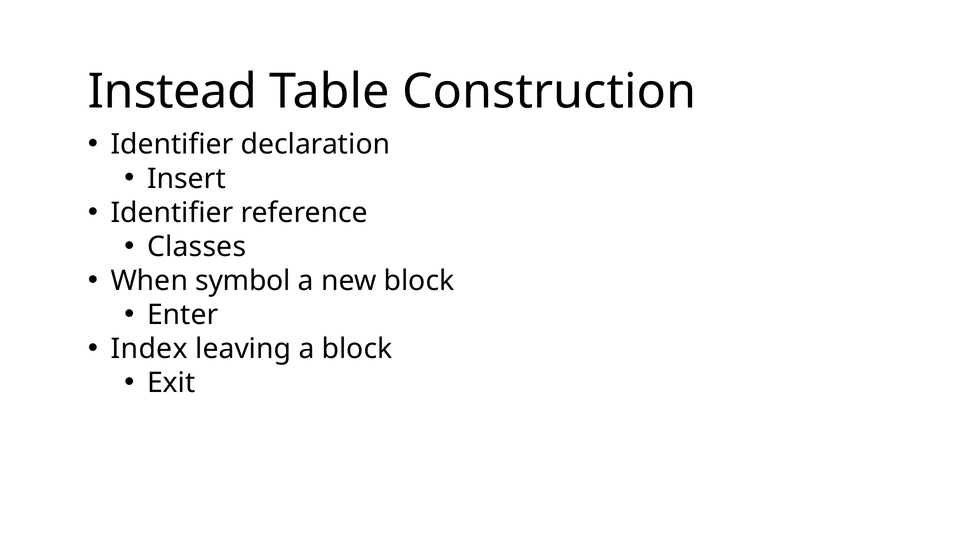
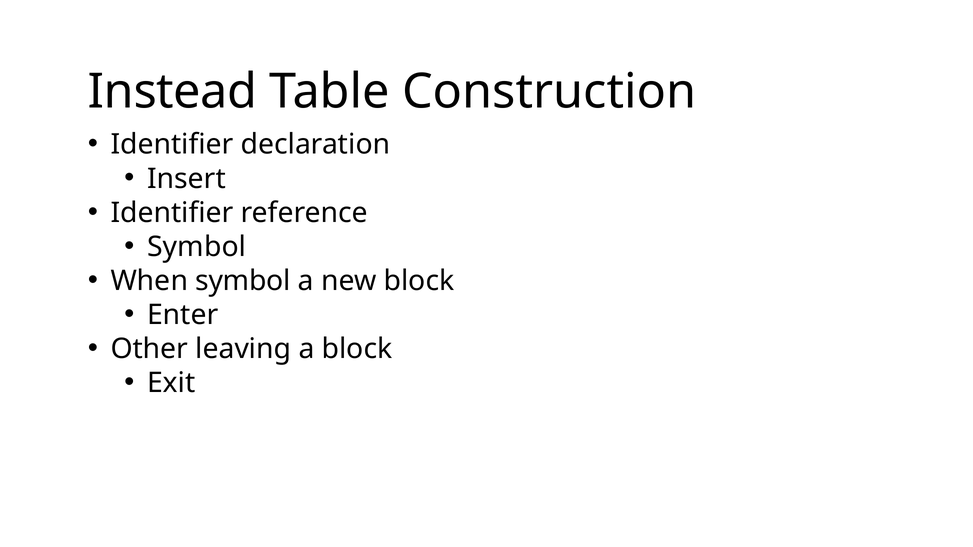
Classes at (197, 247): Classes -> Symbol
Index: Index -> Other
